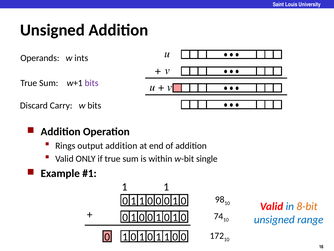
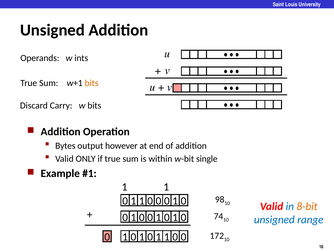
bits at (92, 83) colour: purple -> orange
Rings: Rings -> Bytes
output addition: addition -> however
